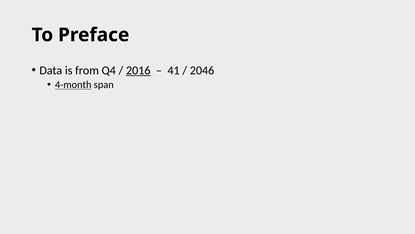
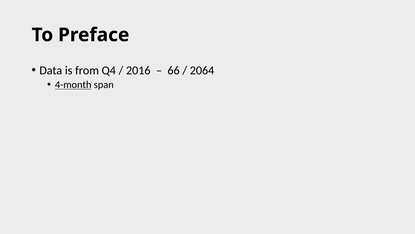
2016 underline: present -> none
41: 41 -> 66
2046: 2046 -> 2064
